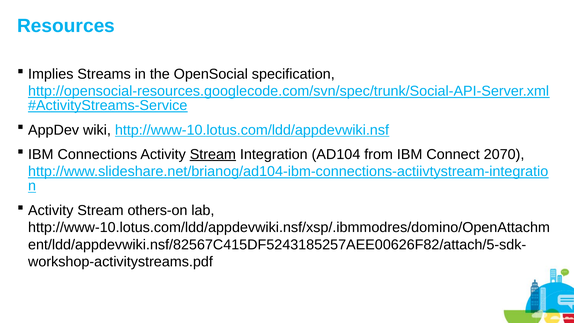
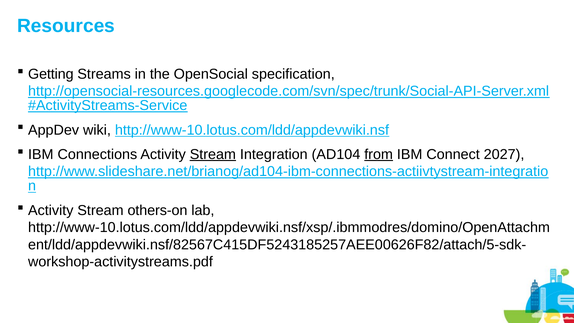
Implies: Implies -> Getting
from underline: none -> present
2070: 2070 -> 2027
